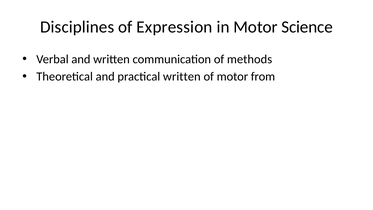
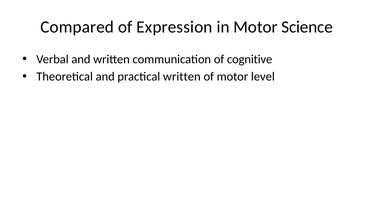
Disciplines: Disciplines -> Compared
methods: methods -> cognitive
from: from -> level
